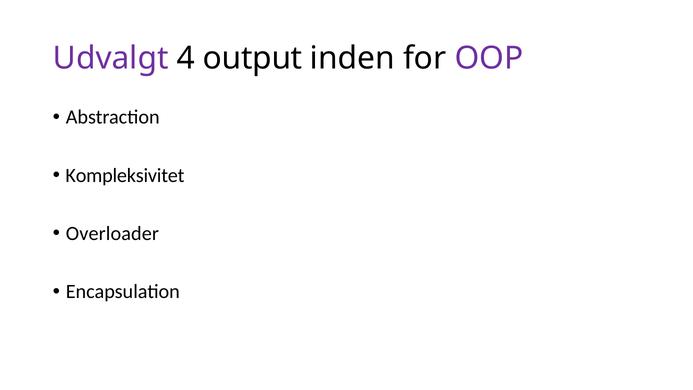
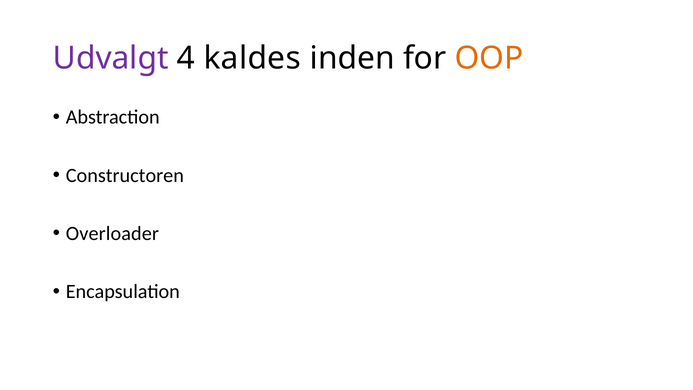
output: output -> kaldes
OOP colour: purple -> orange
Kompleksivitet: Kompleksivitet -> Constructoren
